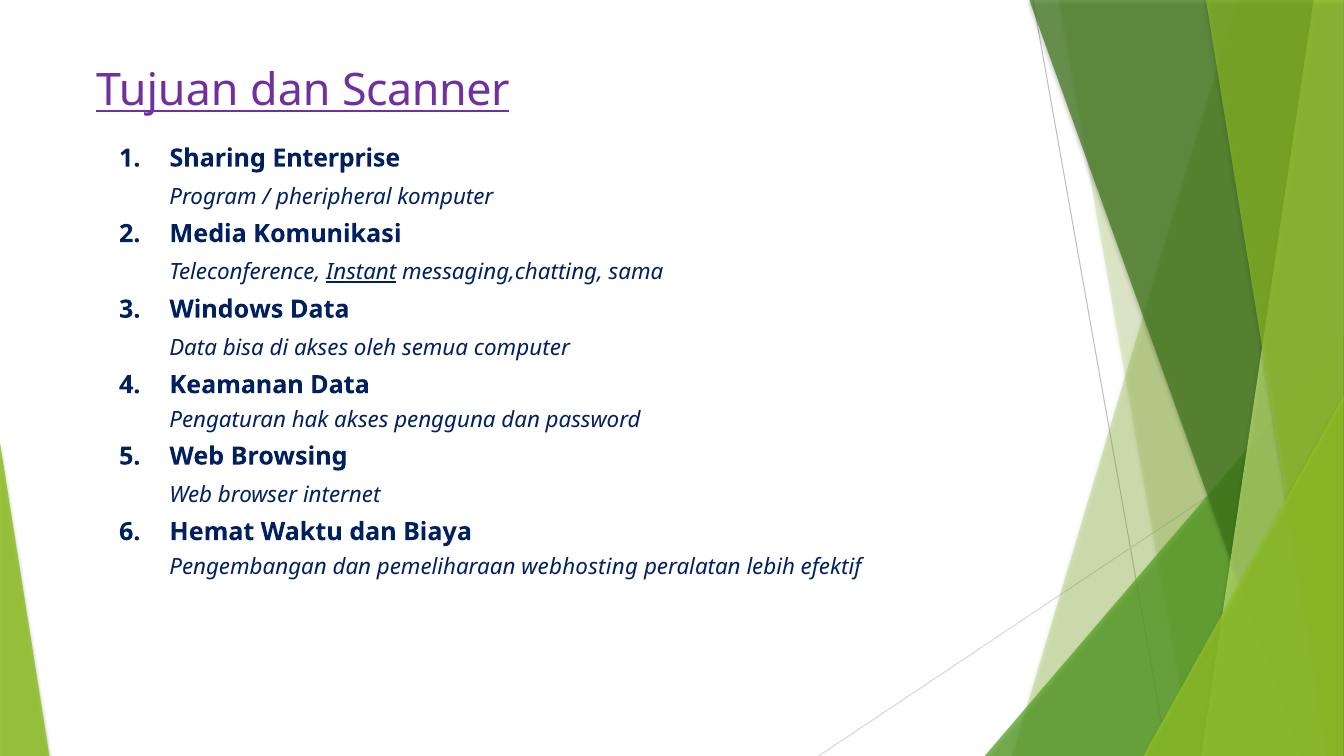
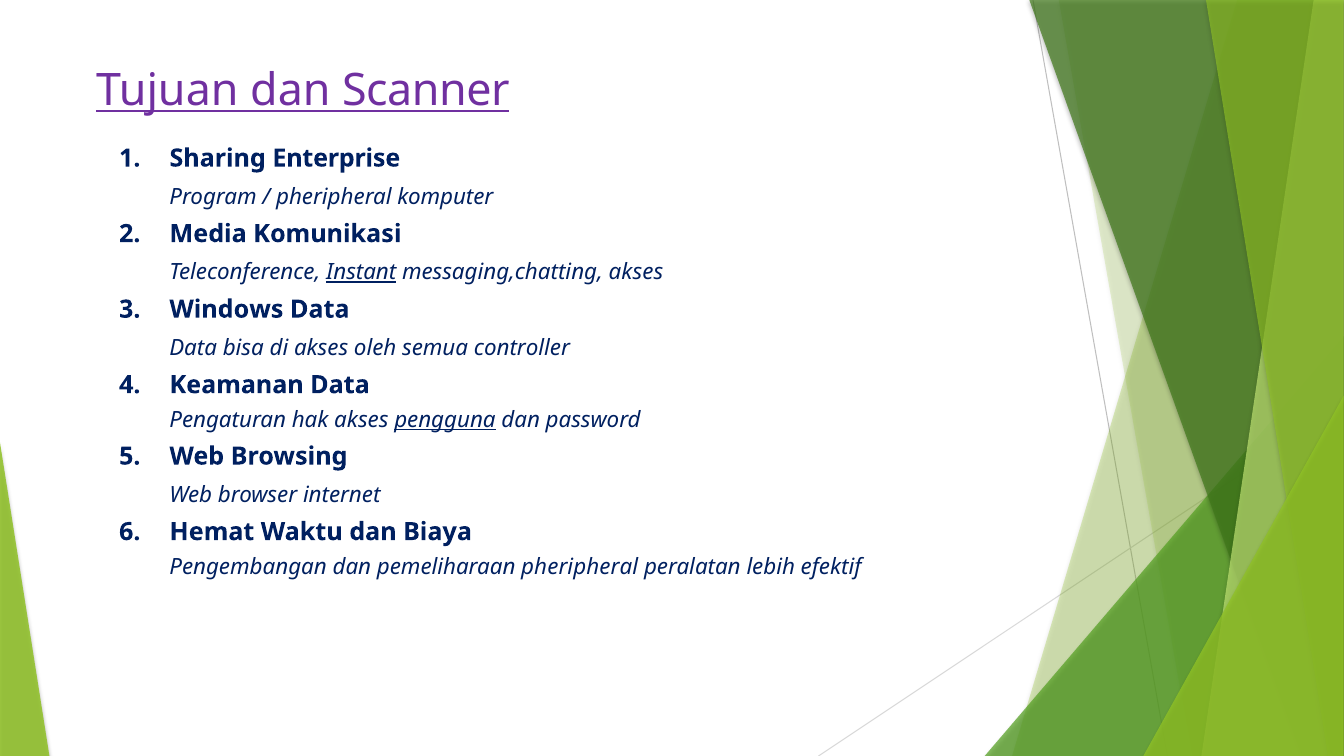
messaging,chatting sama: sama -> akses
computer: computer -> controller
pengguna underline: none -> present
pemeliharaan webhosting: webhosting -> pheripheral
